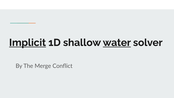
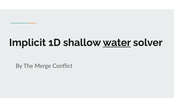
Implicit underline: present -> none
